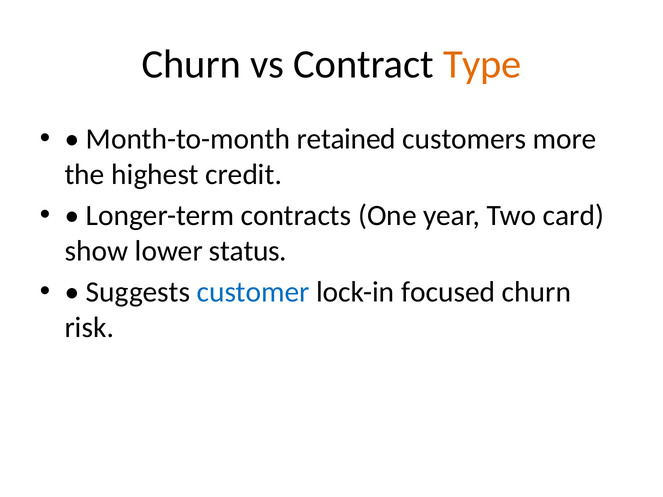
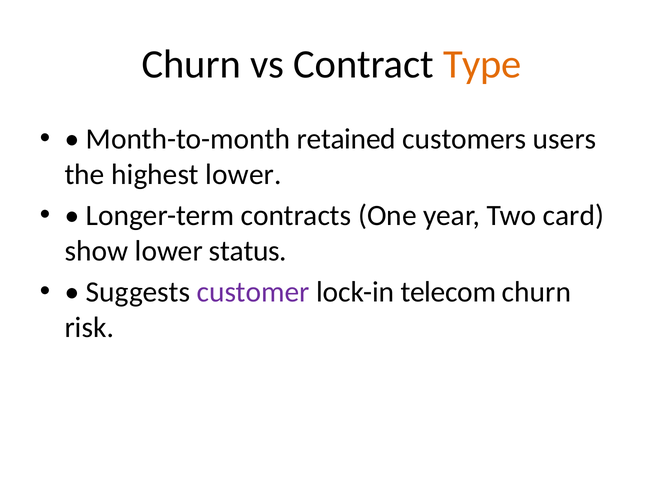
more: more -> users
highest credit: credit -> lower
customer colour: blue -> purple
focused: focused -> telecom
